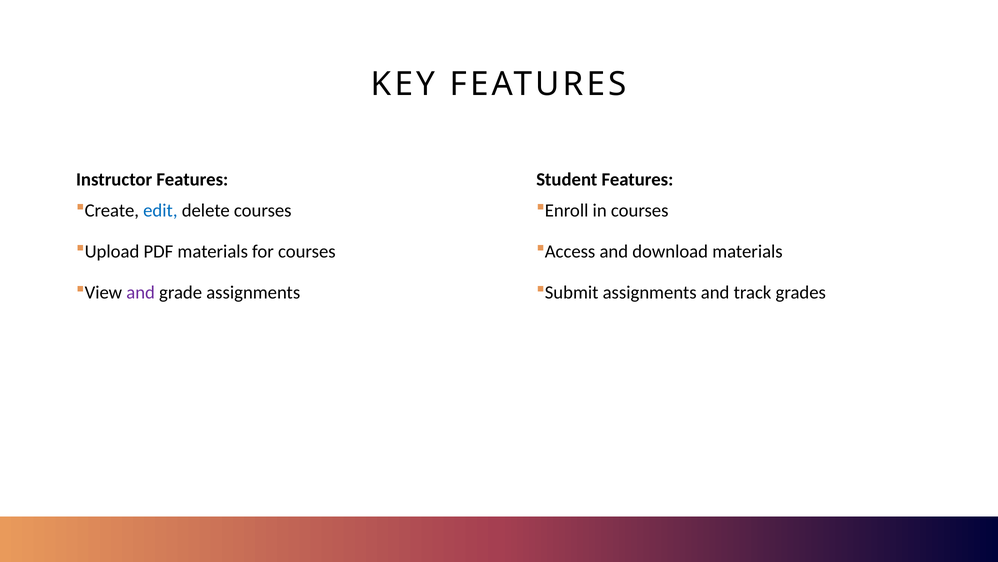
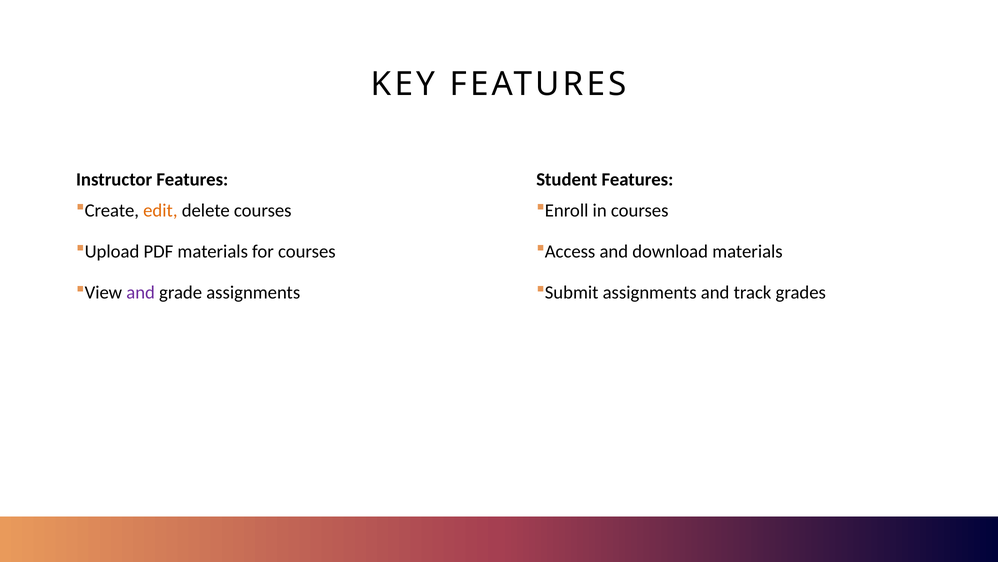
edit colour: blue -> orange
